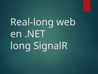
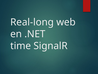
long: long -> time
